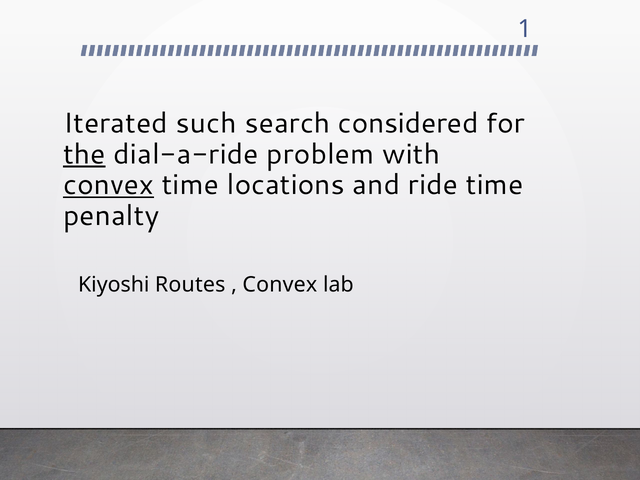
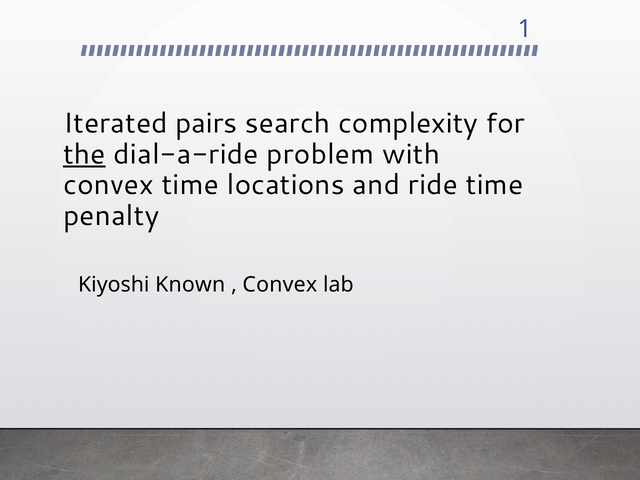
such: such -> pairs
considered: considered -> complexity
convex at (108, 185) underline: present -> none
Routes: Routes -> Known
